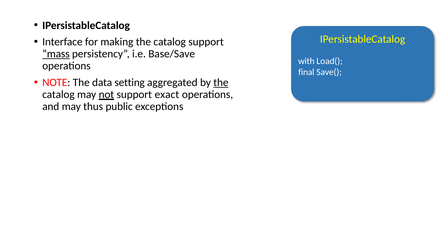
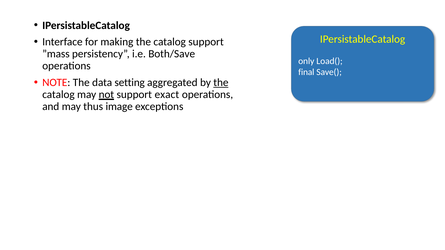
”mass underline: present -> none
Base/Save: Base/Save -> Both/Save
with: with -> only
public: public -> image
